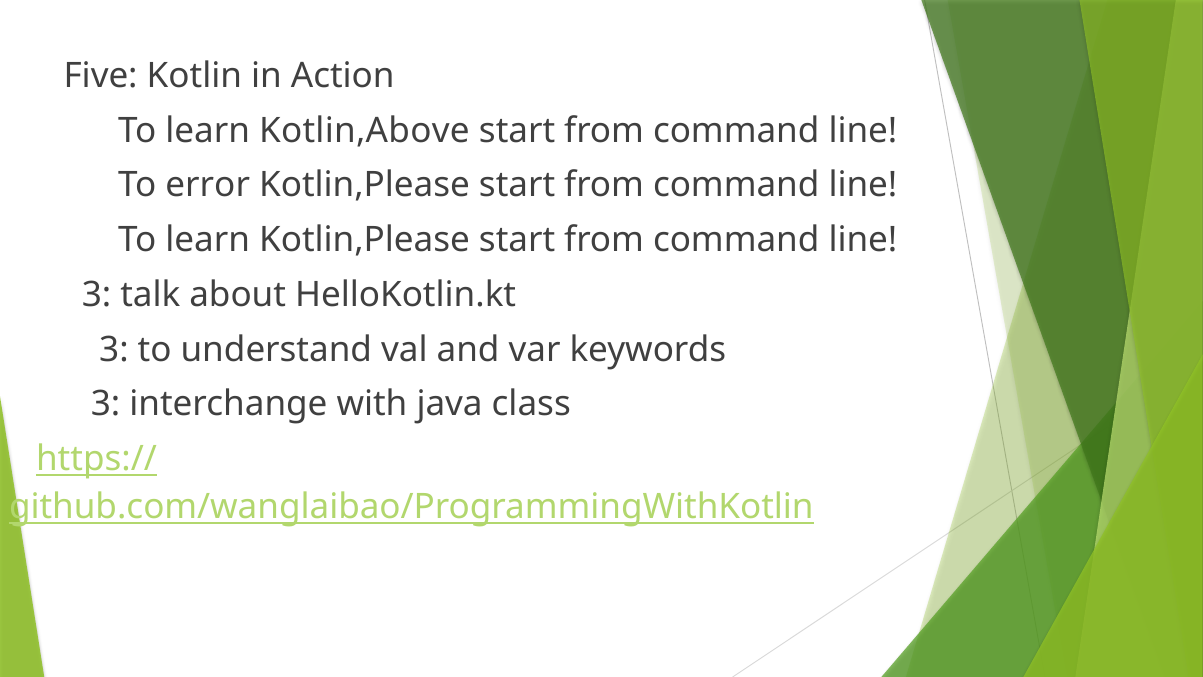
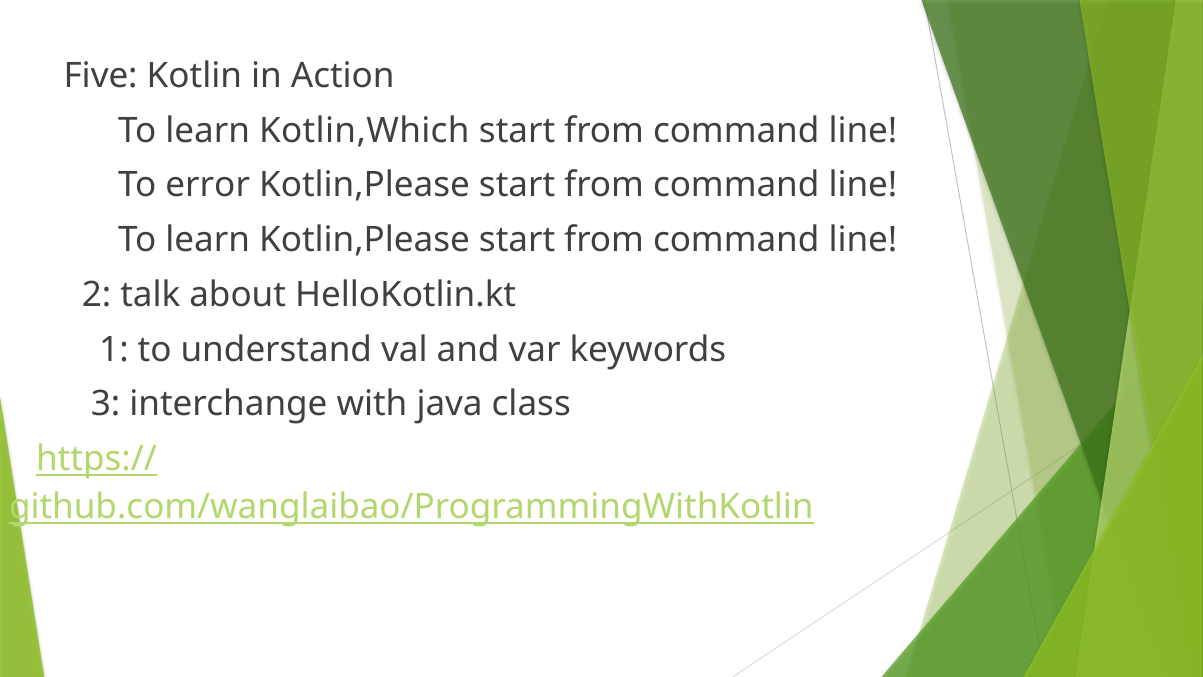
Kotlin,Above: Kotlin,Above -> Kotlin,Which
3 at (97, 295): 3 -> 2
3 at (114, 349): 3 -> 1
